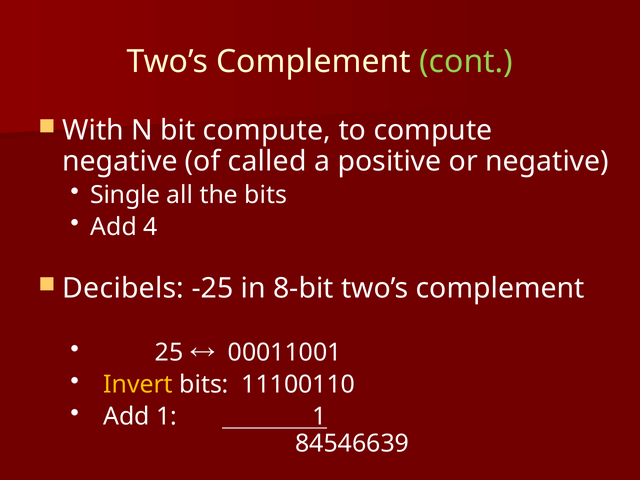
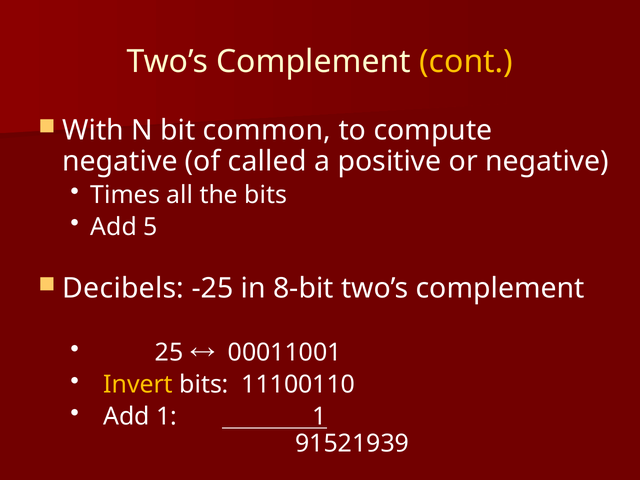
cont colour: light green -> yellow
bit compute: compute -> common
Single: Single -> Times
4: 4 -> 5
84546639: 84546639 -> 91521939
